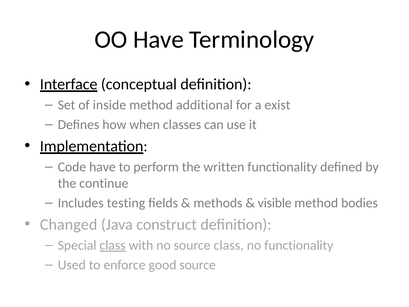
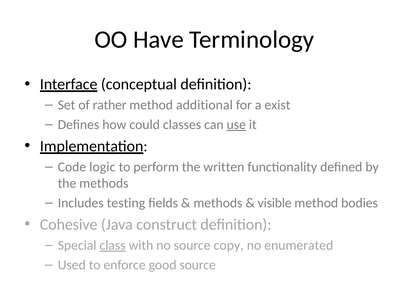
inside: inside -> rather
when: when -> could
use underline: none -> present
Code have: have -> logic
the continue: continue -> methods
Changed: Changed -> Cohesive
source class: class -> copy
no functionality: functionality -> enumerated
